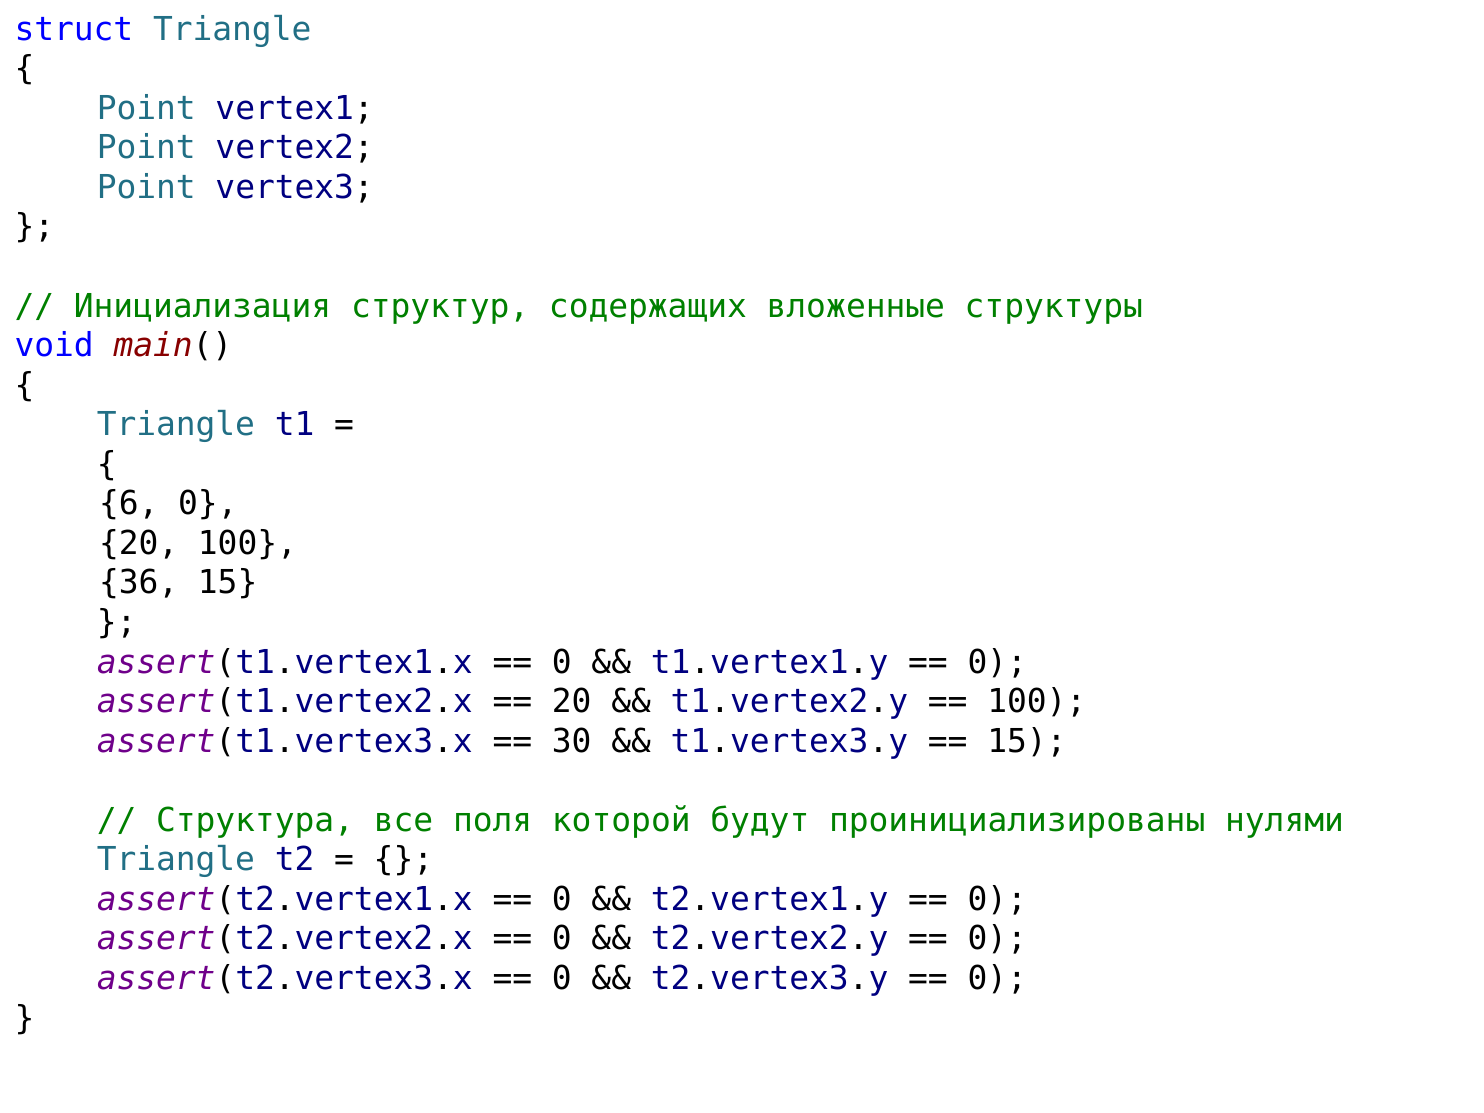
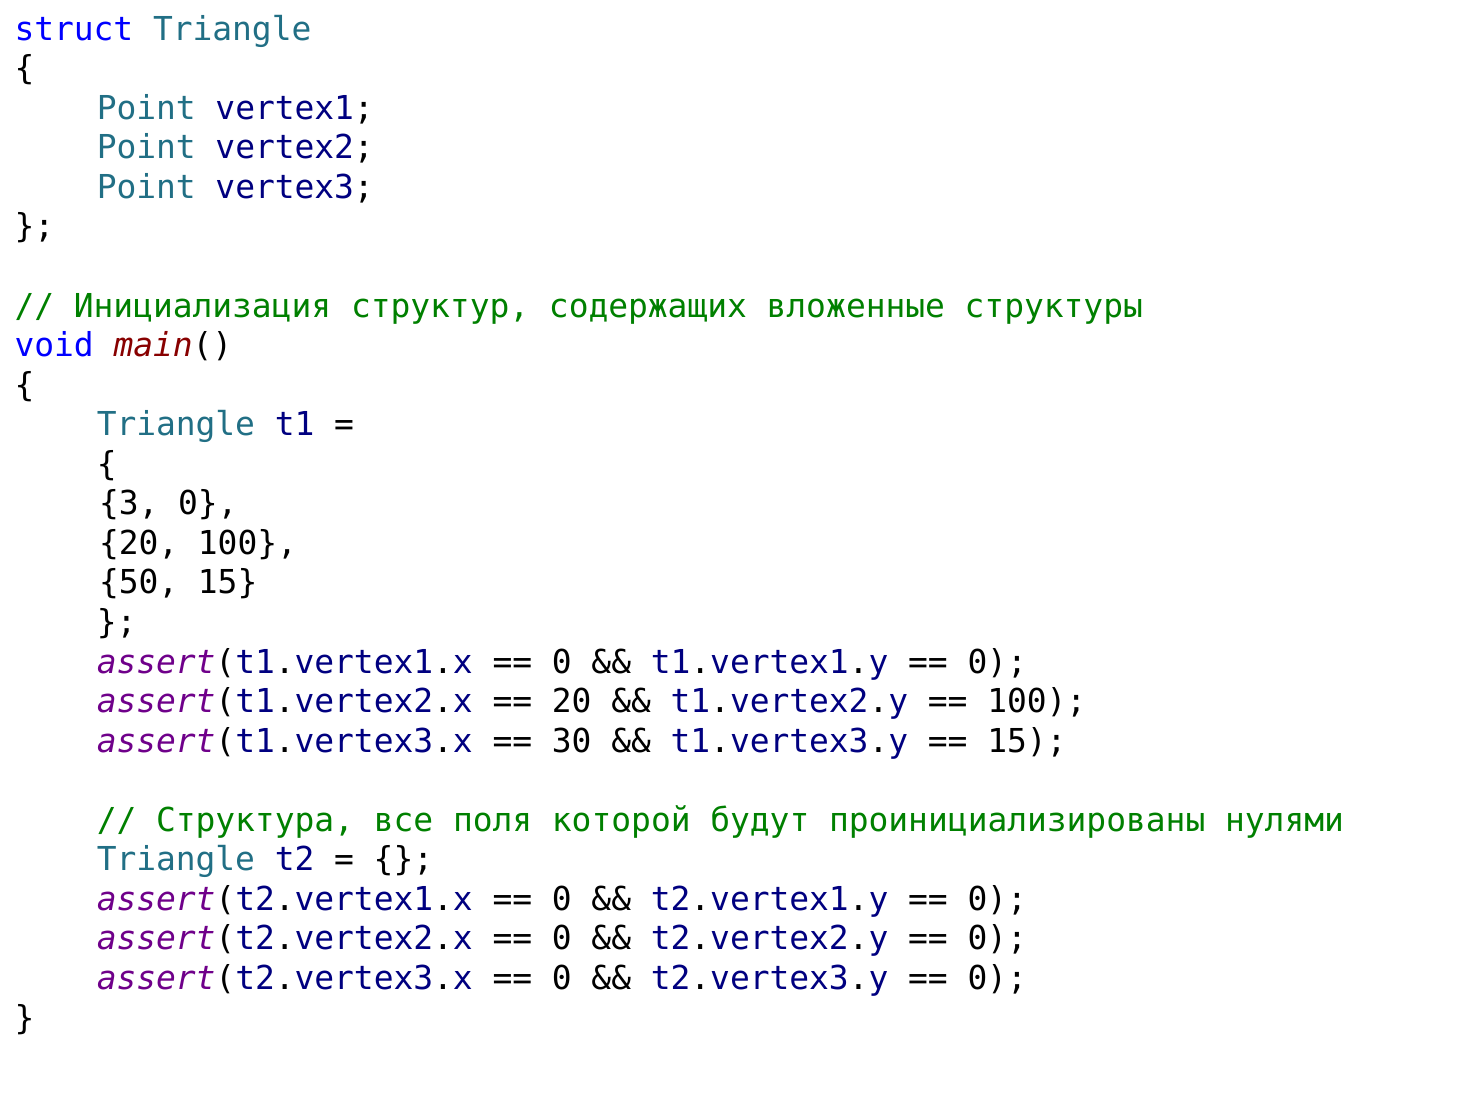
6: 6 -> 3
36: 36 -> 50
